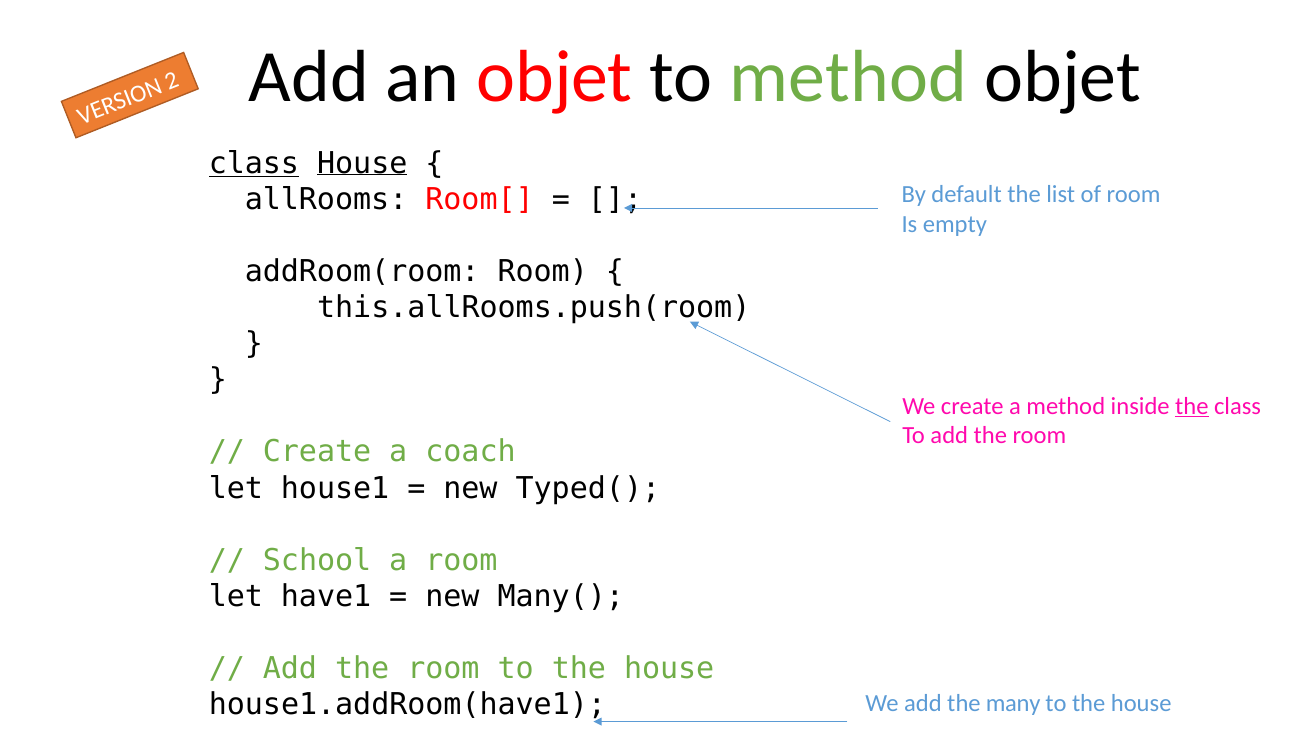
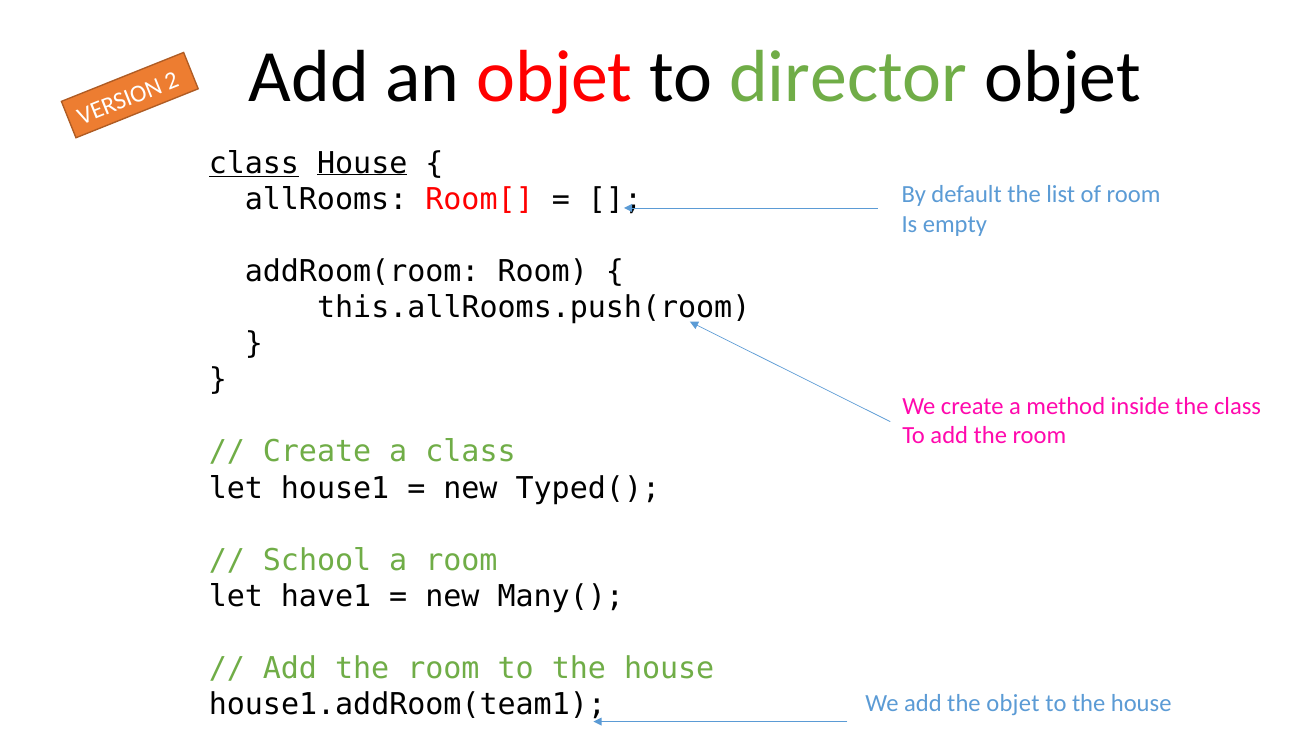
to method: method -> director
the at (1192, 406) underline: present -> none
a coach: coach -> class
house1.addRoom(have1: house1.addRoom(have1 -> house1.addRoom(team1
the many: many -> objet
